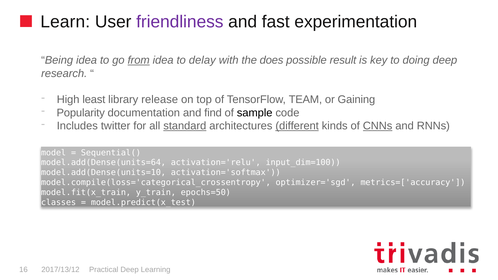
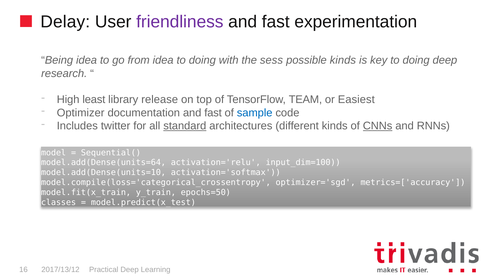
Learn: Learn -> Delay
from underline: present -> none
idea to delay: delay -> doing
does: does -> sess
possible result: result -> kinds
Gaining: Gaining -> Easiest
Popularity: Popularity -> Optimizer
documentation and find: find -> fast
sample colour: black -> blue
different underline: present -> none
